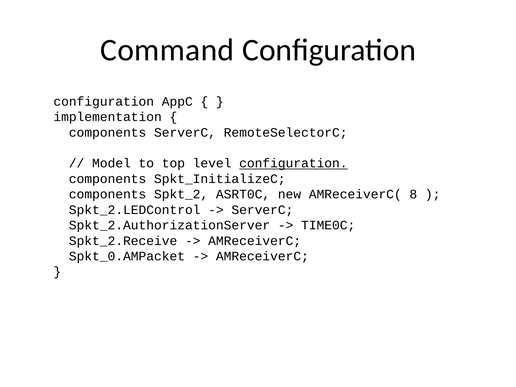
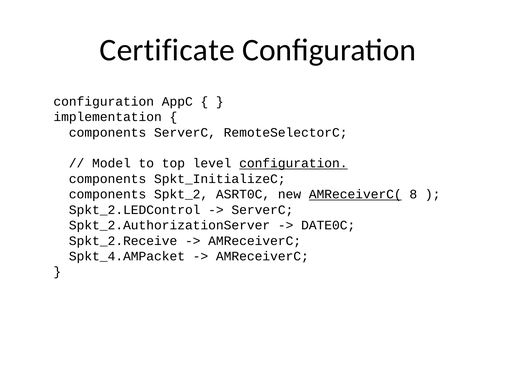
Command: Command -> Certificate
AMReceiverC( underline: none -> present
TIME0C: TIME0C -> DATE0C
Spkt_0.AMPacket: Spkt_0.AMPacket -> Spkt_4.AMPacket
